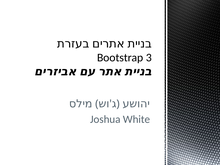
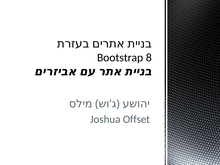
3: 3 -> 8
White: White -> Offset
